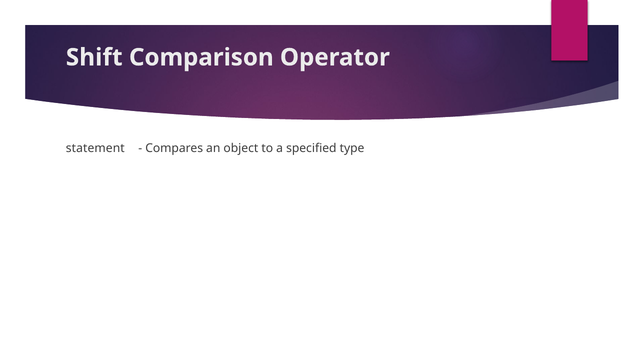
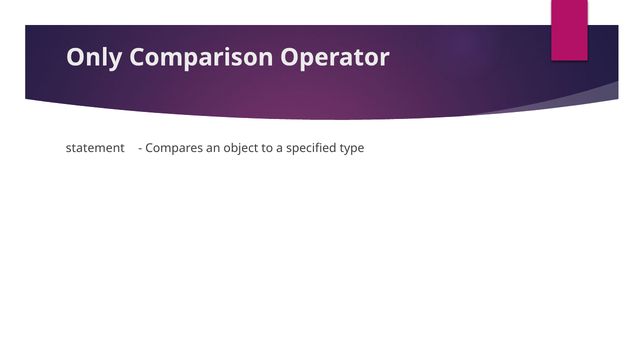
Shift: Shift -> Only
